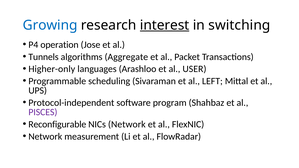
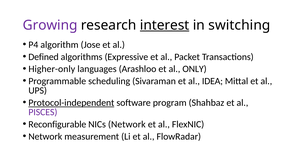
Growing colour: blue -> purple
operation: operation -> algorithm
Tunnels: Tunnels -> Defined
Aggregate: Aggregate -> Expressive
USER: USER -> ONLY
LEFT: LEFT -> IDEA
Protocol-independent underline: none -> present
